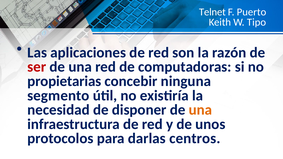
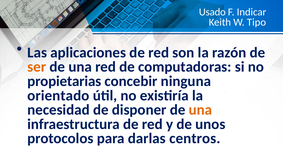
Telnet: Telnet -> Usado
Puerto: Puerto -> Indicar
ser colour: red -> orange
segmento: segmento -> orientado
